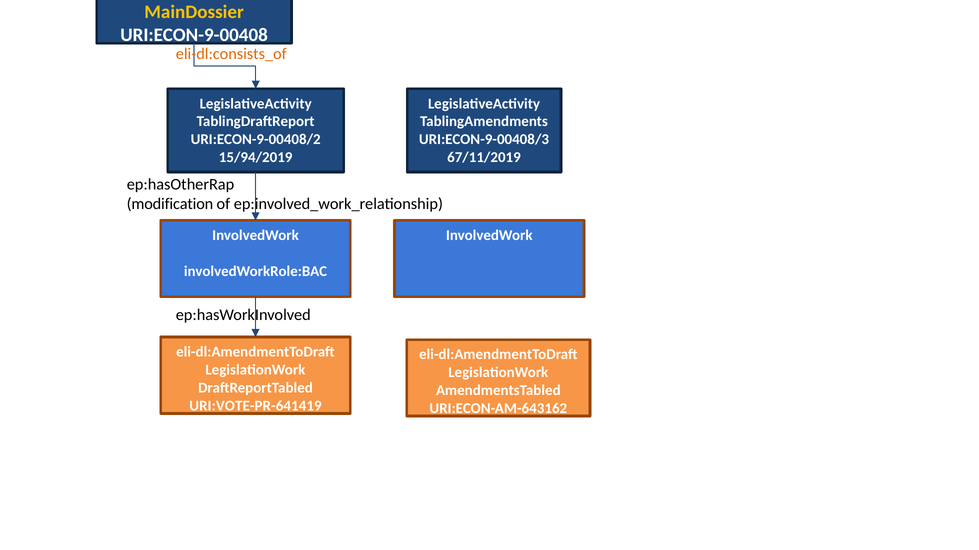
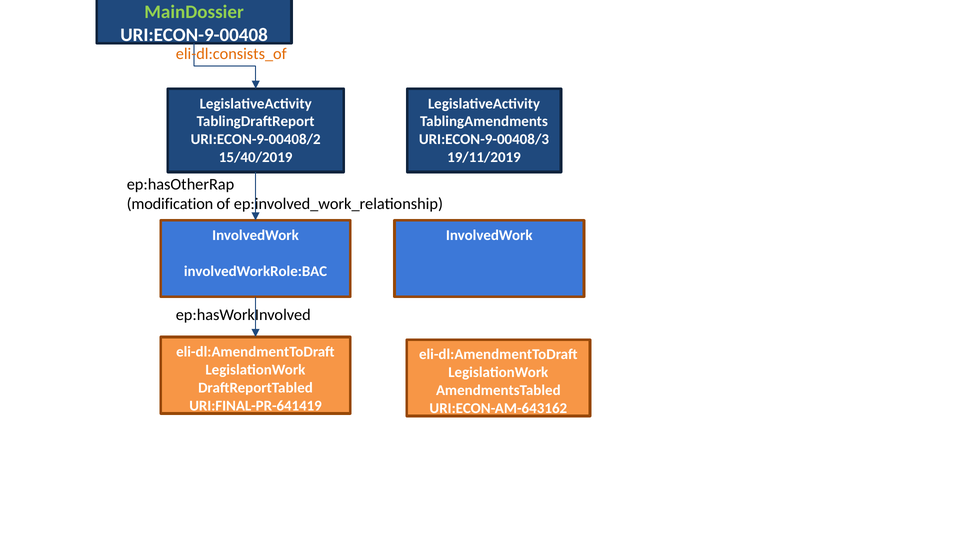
MainDossier colour: yellow -> light green
15/94/2019: 15/94/2019 -> 15/40/2019
67/11/2019: 67/11/2019 -> 19/11/2019
URI:VOTE-PR-641419: URI:VOTE-PR-641419 -> URI:FINAL-PR-641419
